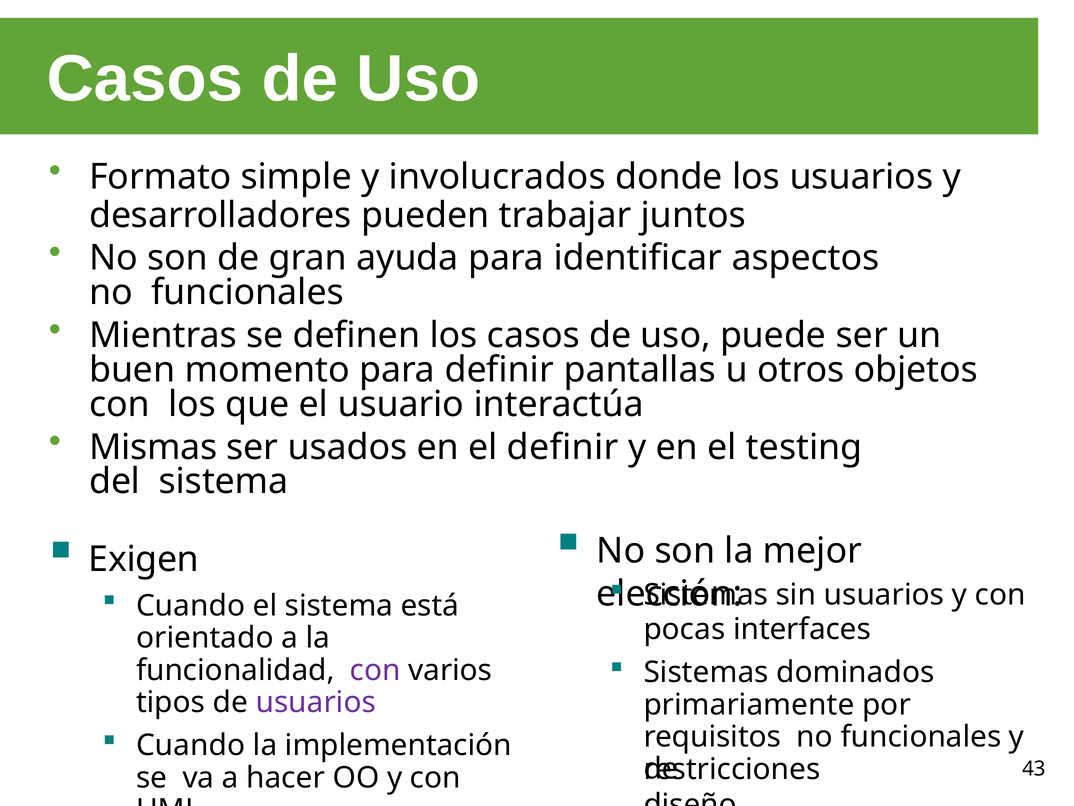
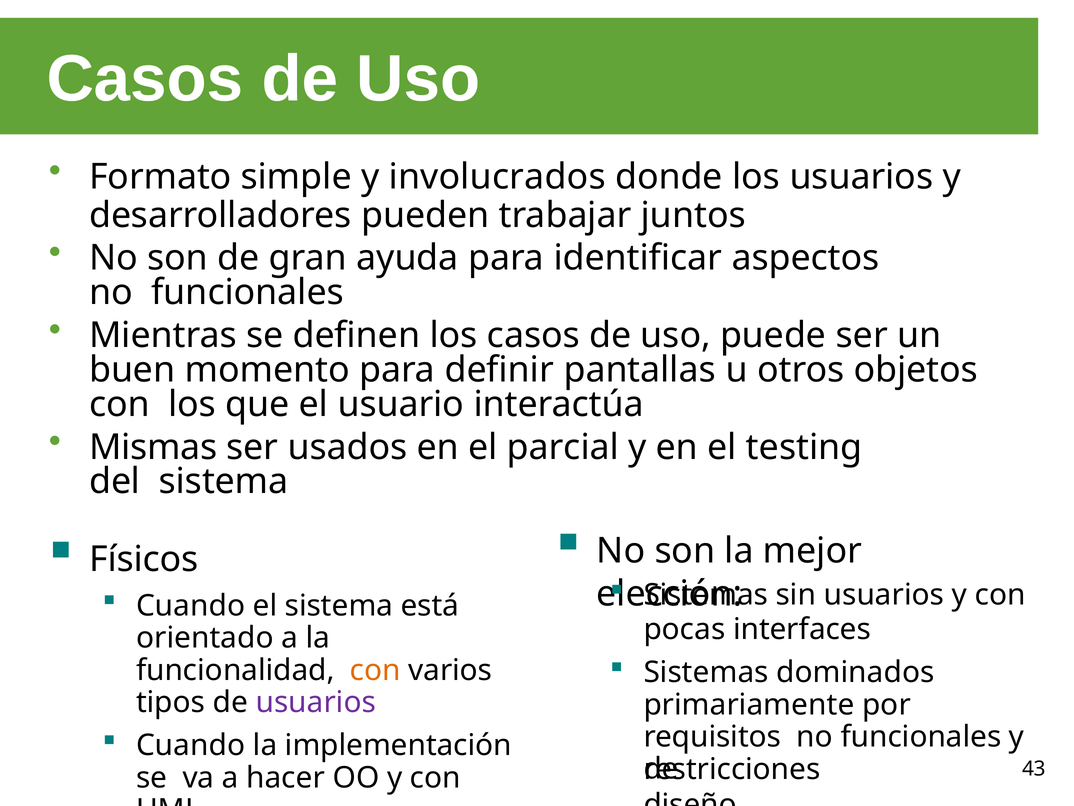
el definir: definir -> parcial
Exigen: Exigen -> Físicos
con at (375, 670) colour: purple -> orange
